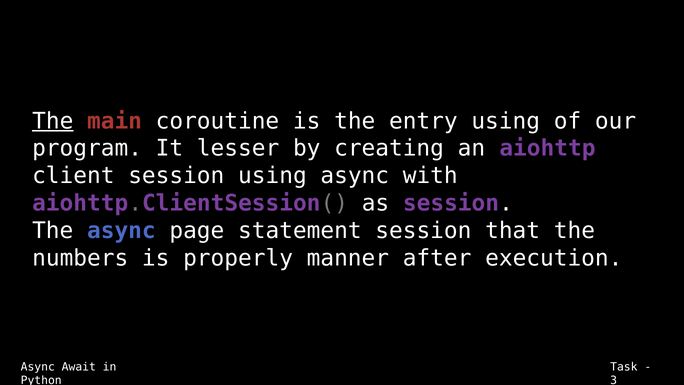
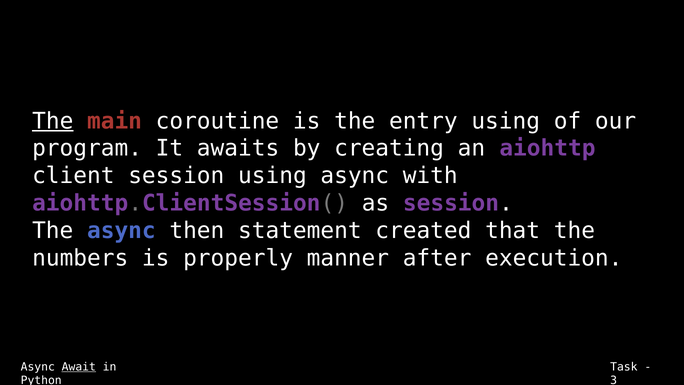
lesser: lesser -> awaits
page: page -> then
statement session: session -> created
Await underline: none -> present
